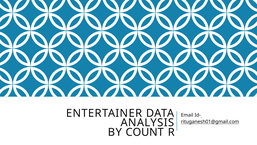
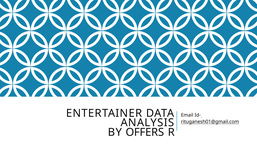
COUNT: COUNT -> OFFERS
